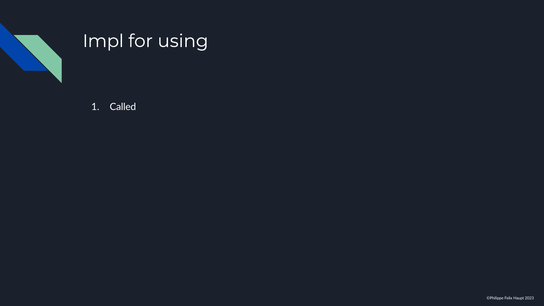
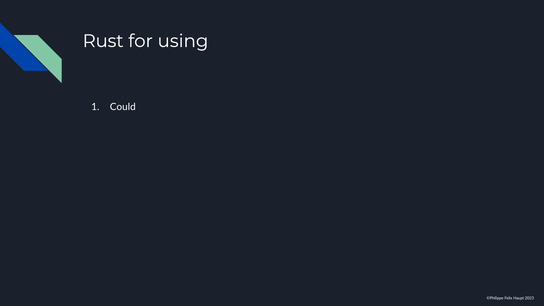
Impl: Impl -> Rust
Called: Called -> Could
